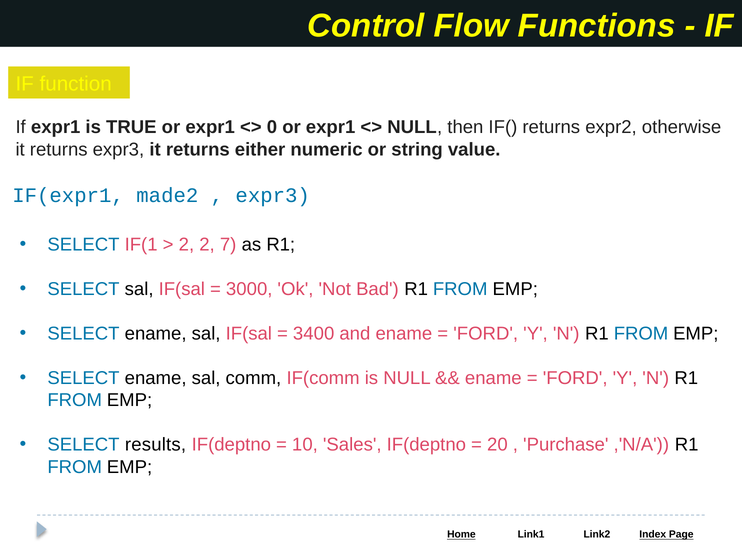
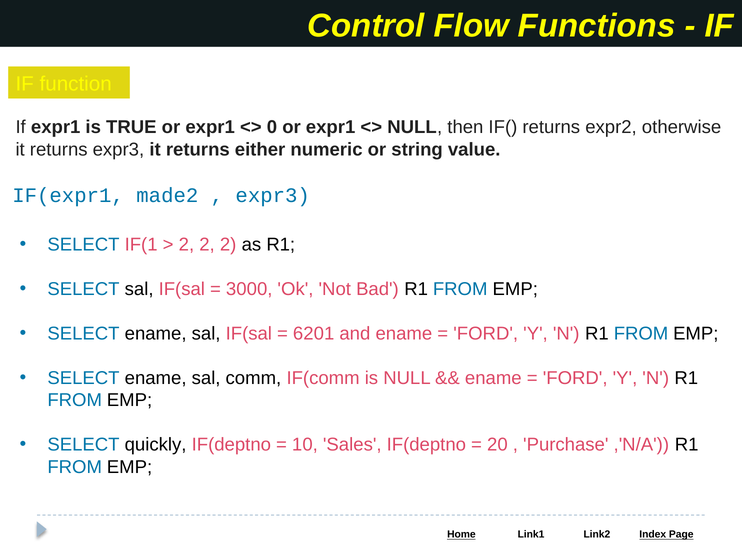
2 2 7: 7 -> 2
3400: 3400 -> 6201
results: results -> quickly
